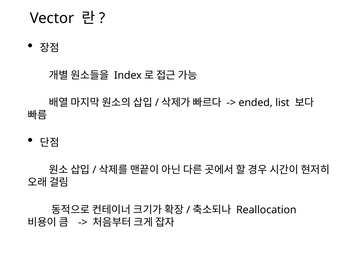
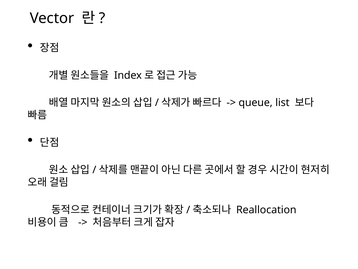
ended: ended -> queue
